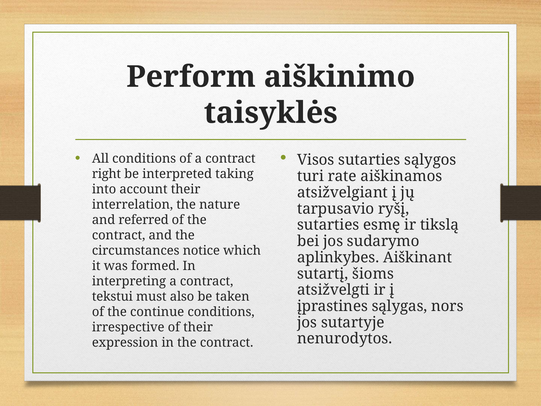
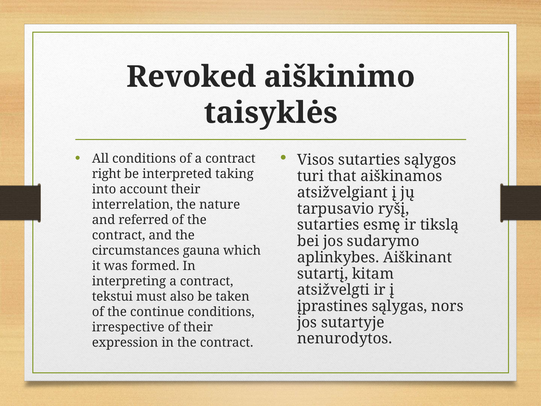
Perform: Perform -> Revoked
rate: rate -> that
notice: notice -> gauna
šioms: šioms -> kitam
